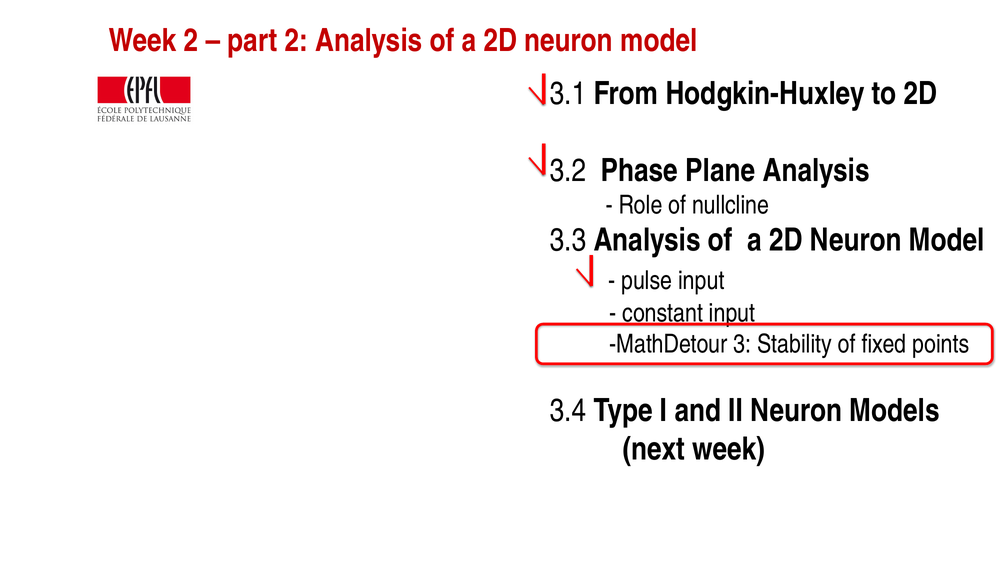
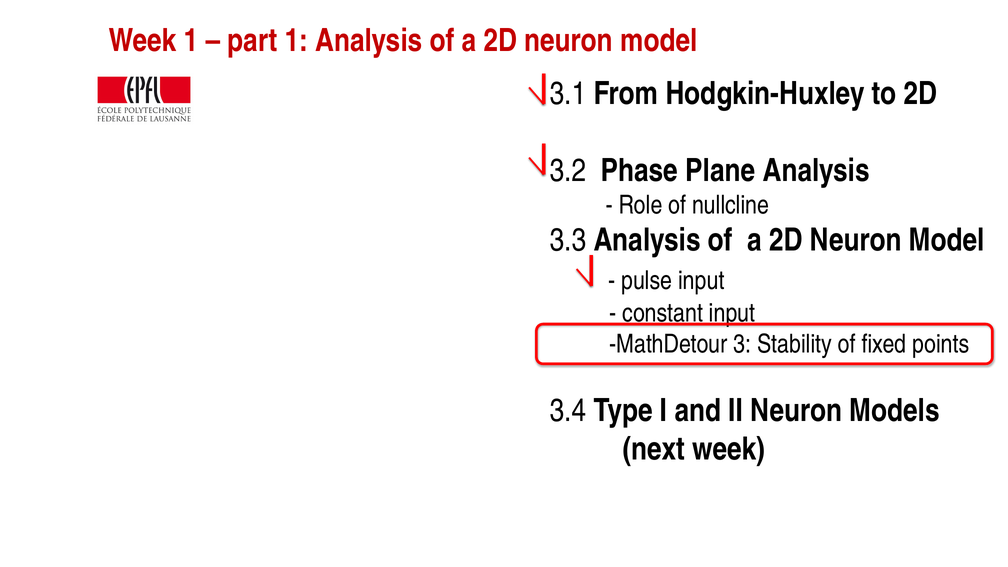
Week 2: 2 -> 1
part 2: 2 -> 1
